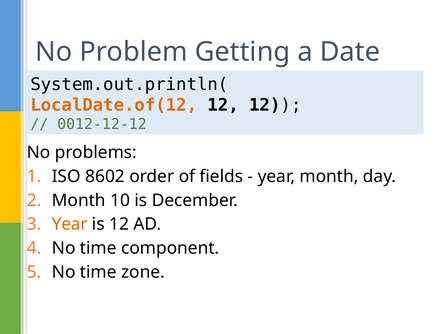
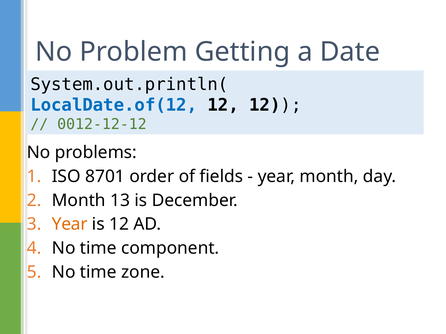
LocalDate.of(12 colour: orange -> blue
8602: 8602 -> 8701
10: 10 -> 13
